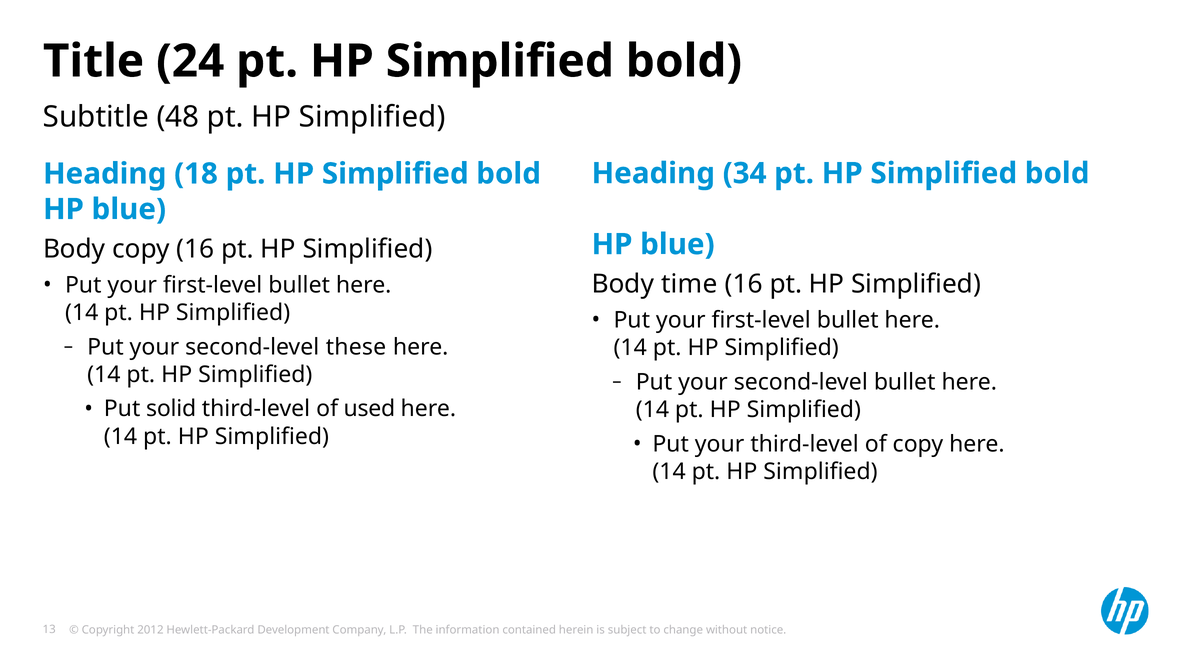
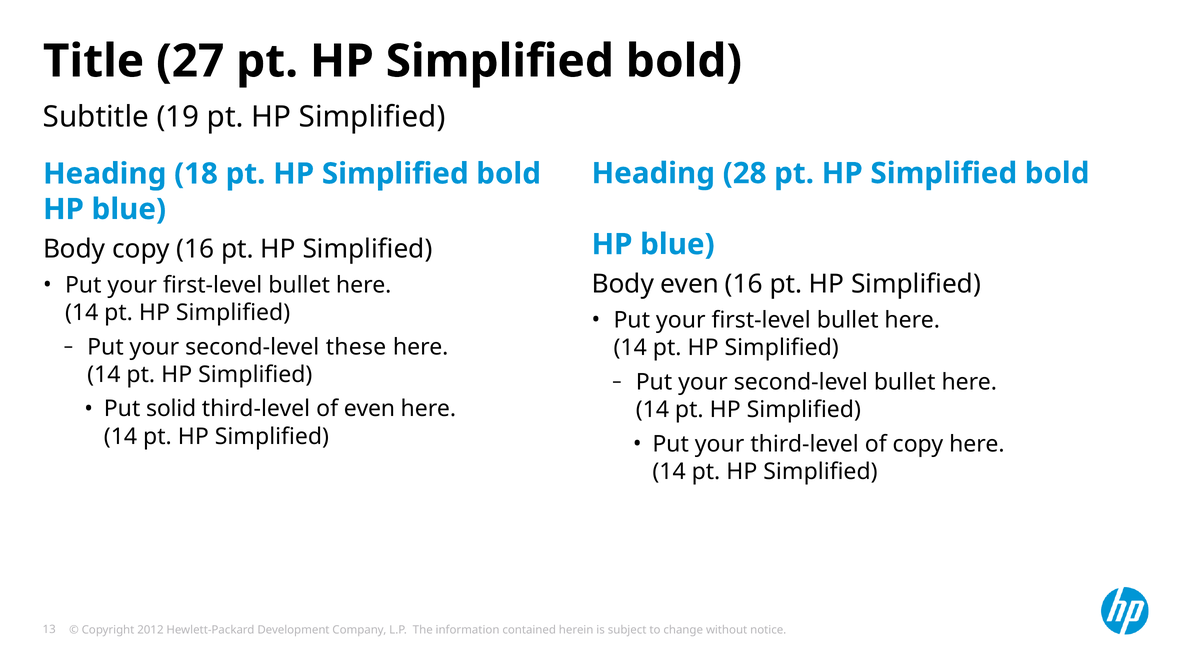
24: 24 -> 27
48: 48 -> 19
34: 34 -> 28
Body time: time -> even
of used: used -> even
